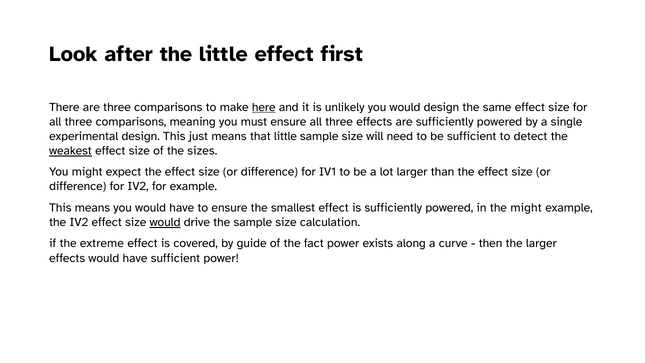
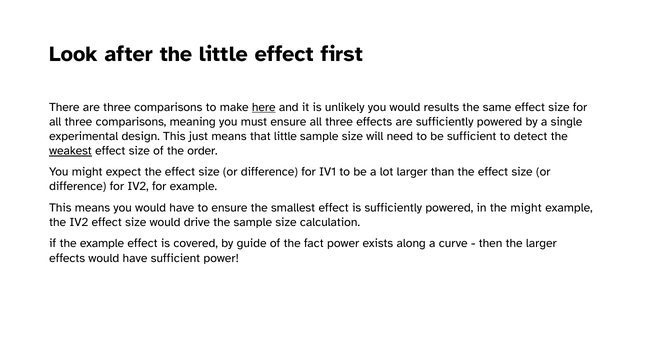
would design: design -> results
sizes: sizes -> order
would at (165, 222) underline: present -> none
the extreme: extreme -> example
